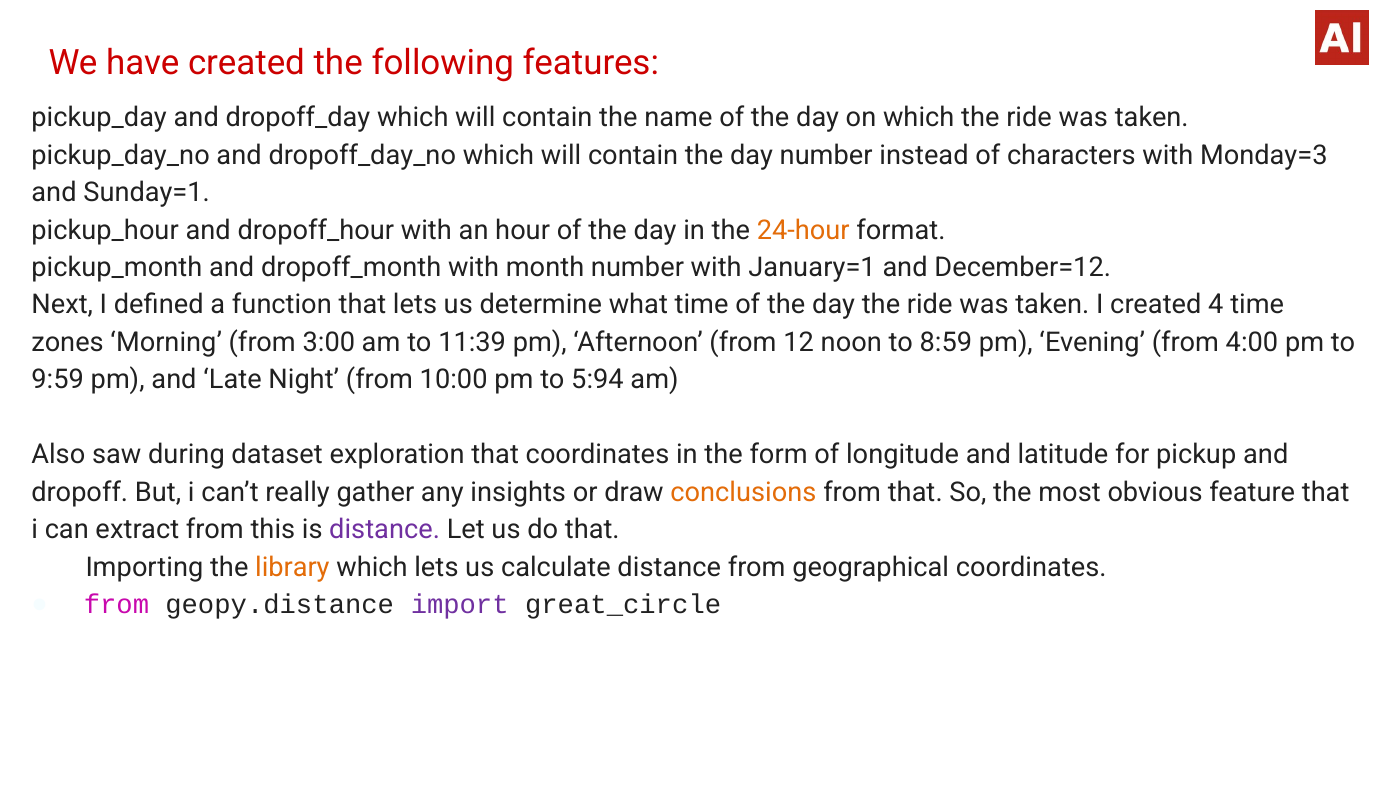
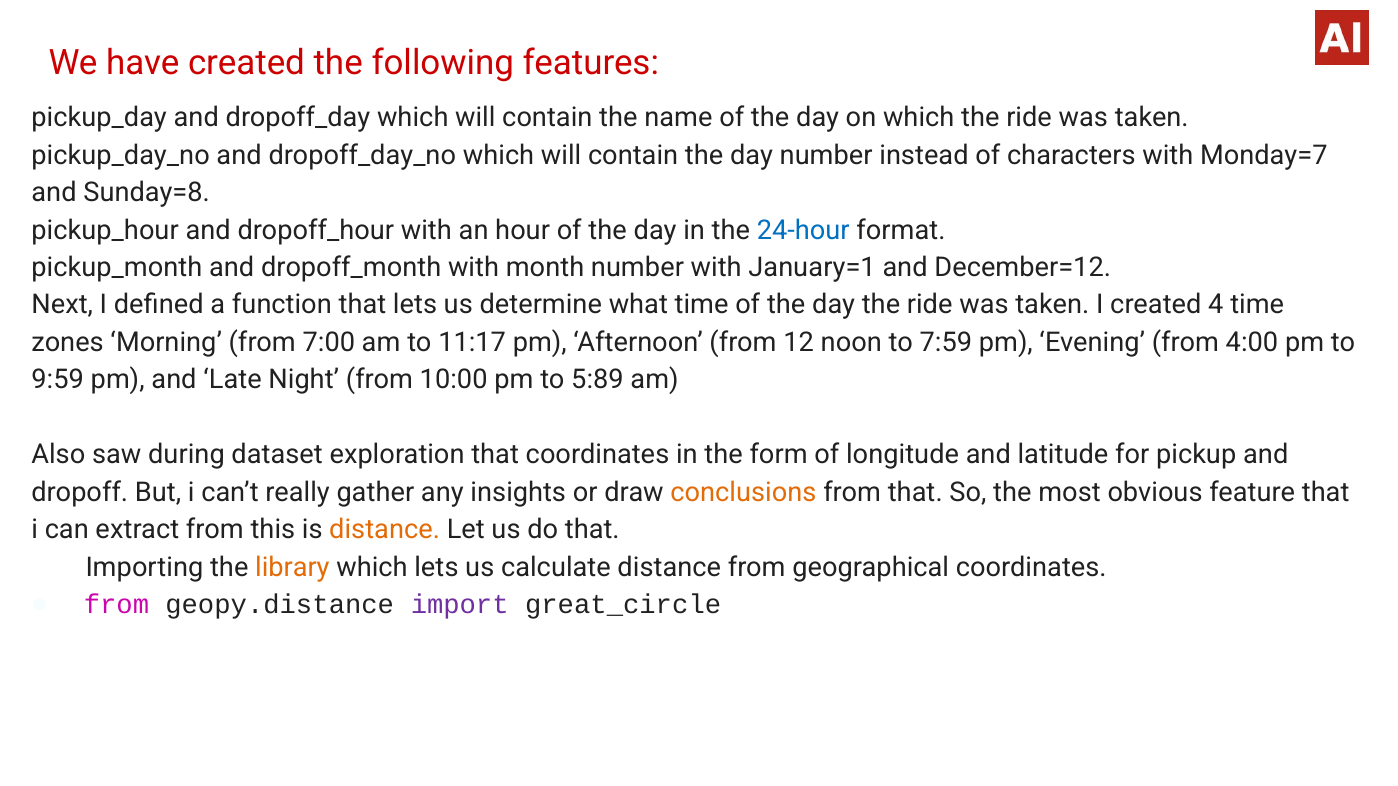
Monday=3: Monday=3 -> Monday=7
Sunday=1: Sunday=1 -> Sunday=8
24-hour colour: orange -> blue
3:00: 3:00 -> 7:00
11:39: 11:39 -> 11:17
8:59: 8:59 -> 7:59
5:94: 5:94 -> 5:89
distance at (385, 530) colour: purple -> orange
